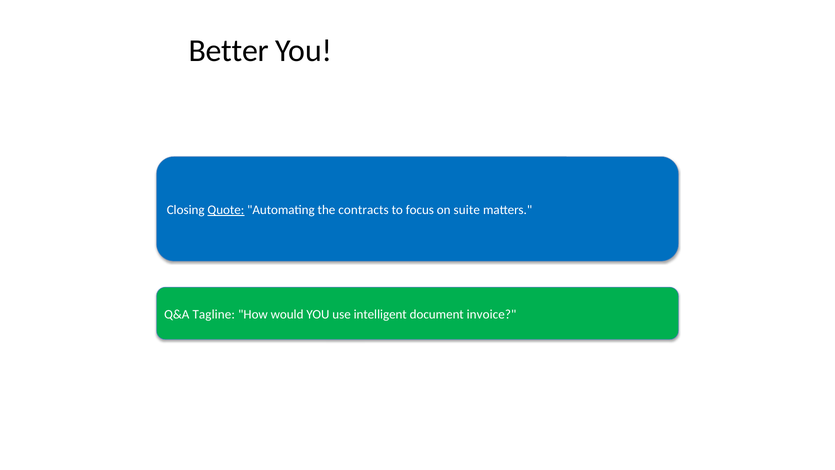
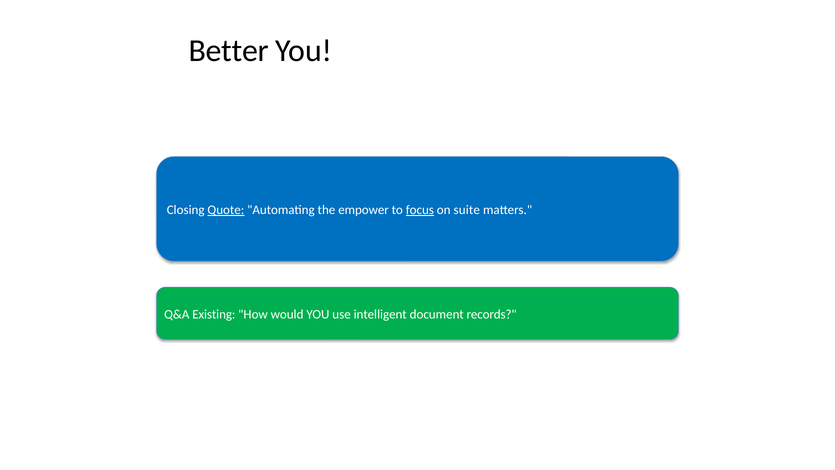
contracts: contracts -> empower
focus underline: none -> present
Tagline: Tagline -> Existing
invoice: invoice -> records
